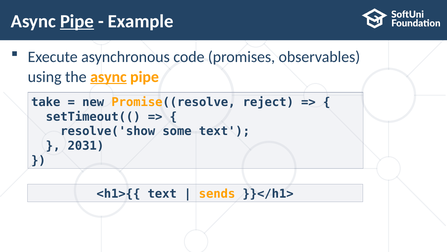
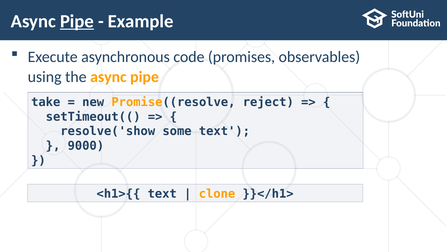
async at (108, 77) underline: present -> none
2031: 2031 -> 9000
sends: sends -> clone
